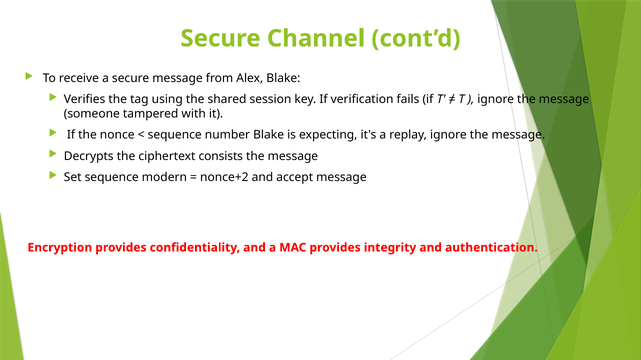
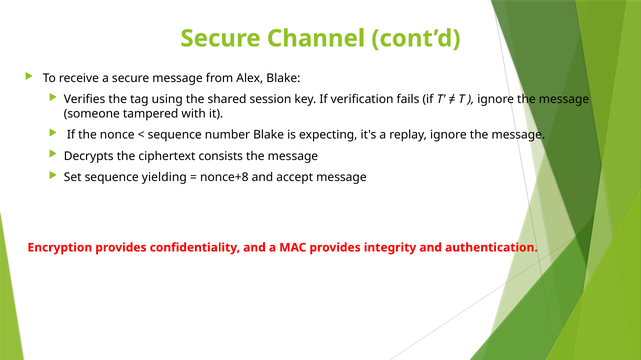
modern: modern -> yielding
nonce+2: nonce+2 -> nonce+8
